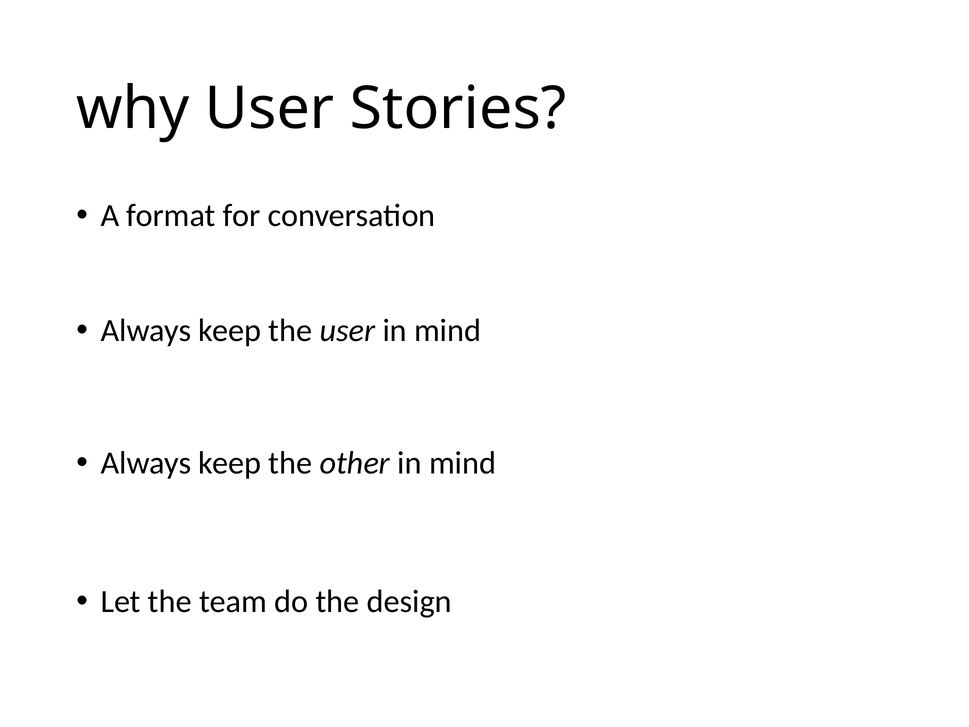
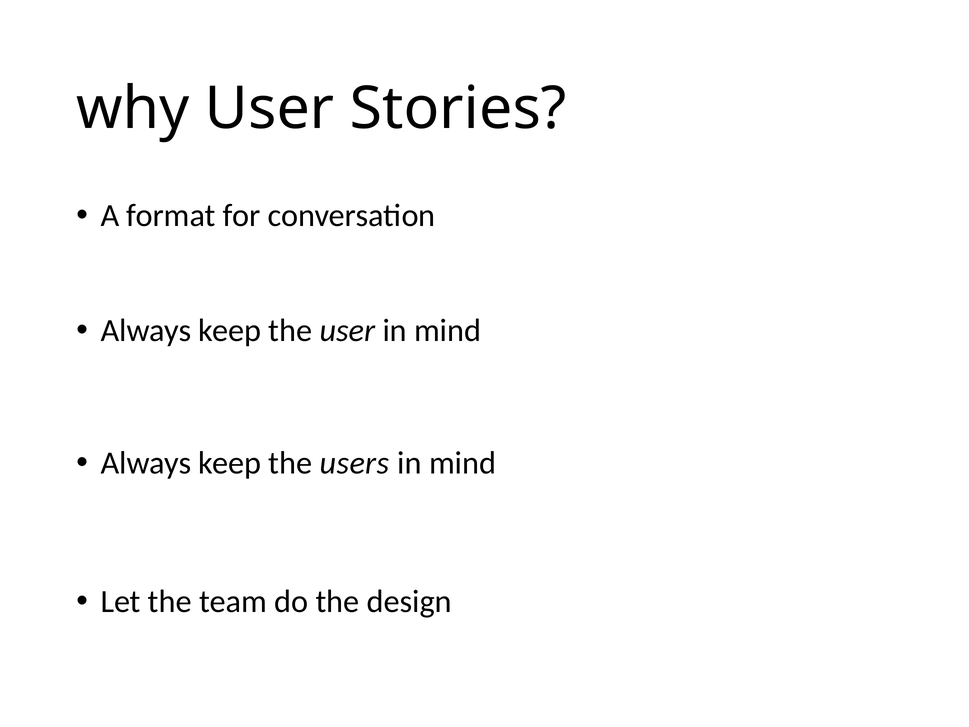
the other: other -> users
